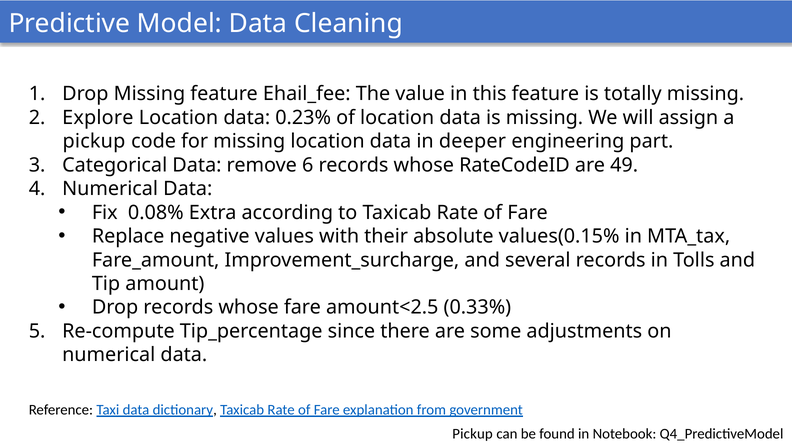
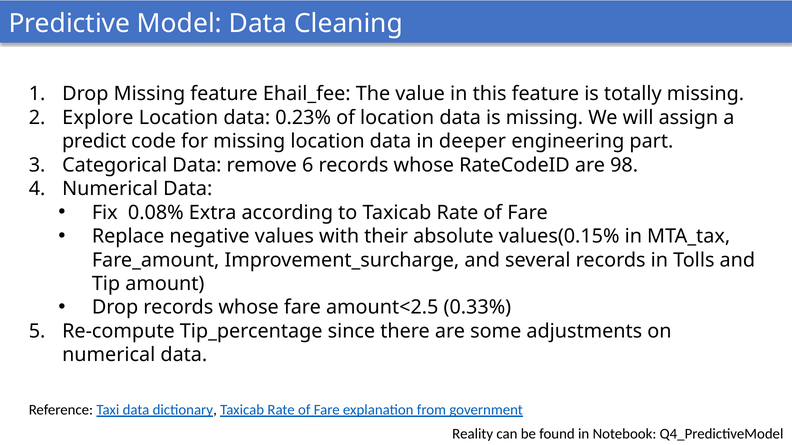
pickup at (94, 141): pickup -> predict
49: 49 -> 98
Pickup at (473, 434): Pickup -> Reality
